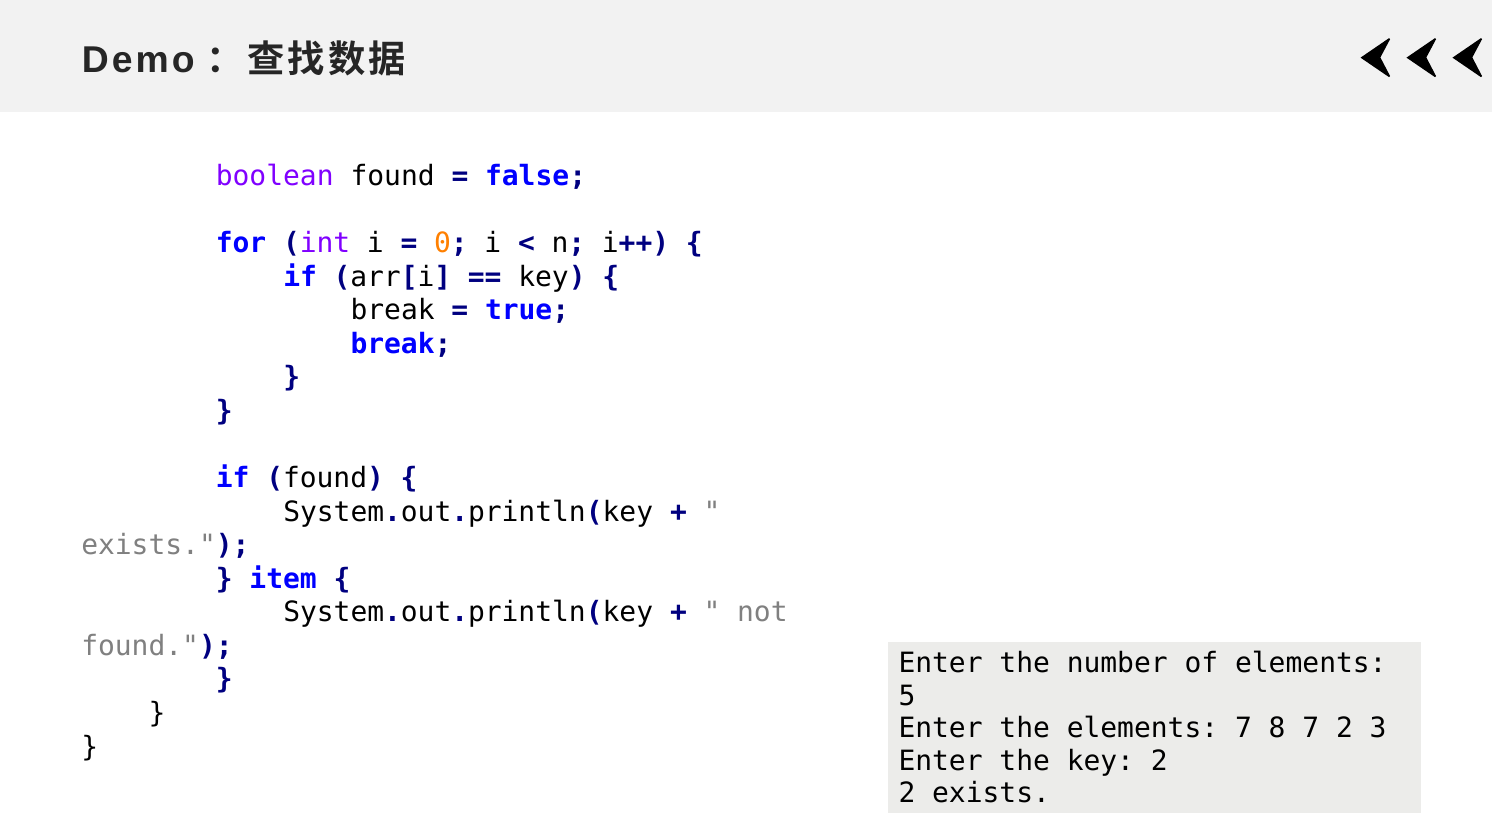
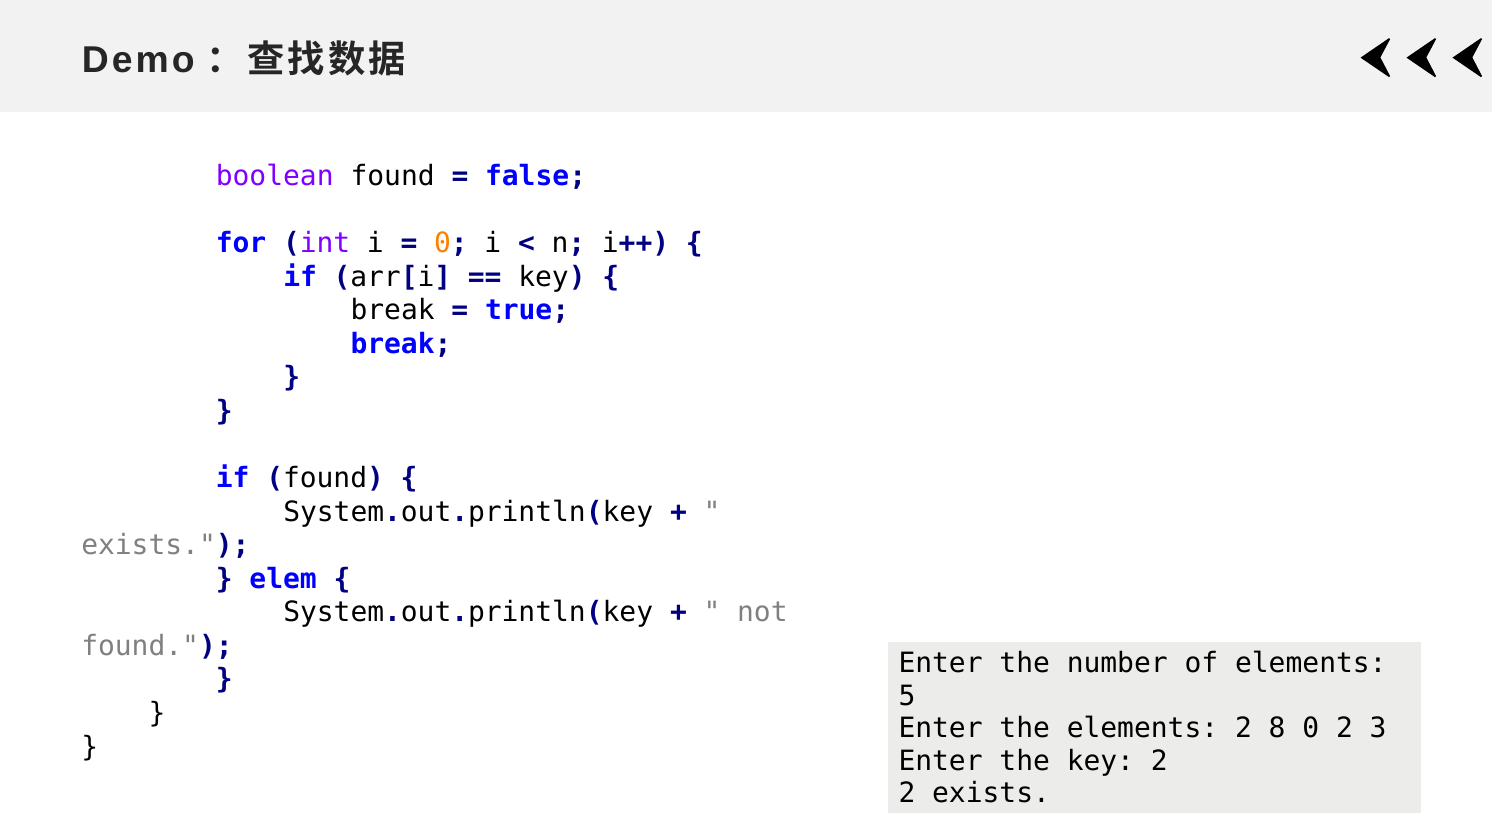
item: item -> elem
elements 7: 7 -> 2
8 7: 7 -> 0
